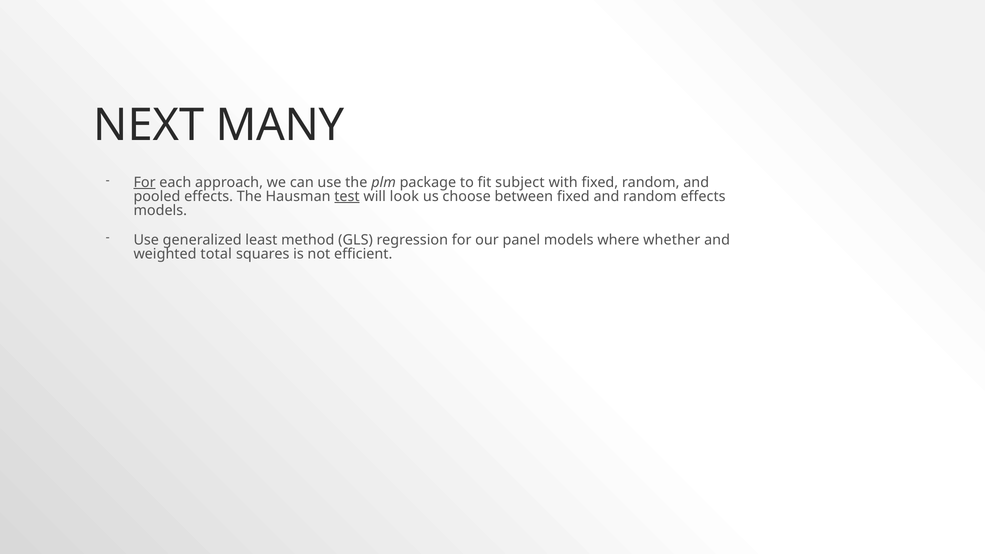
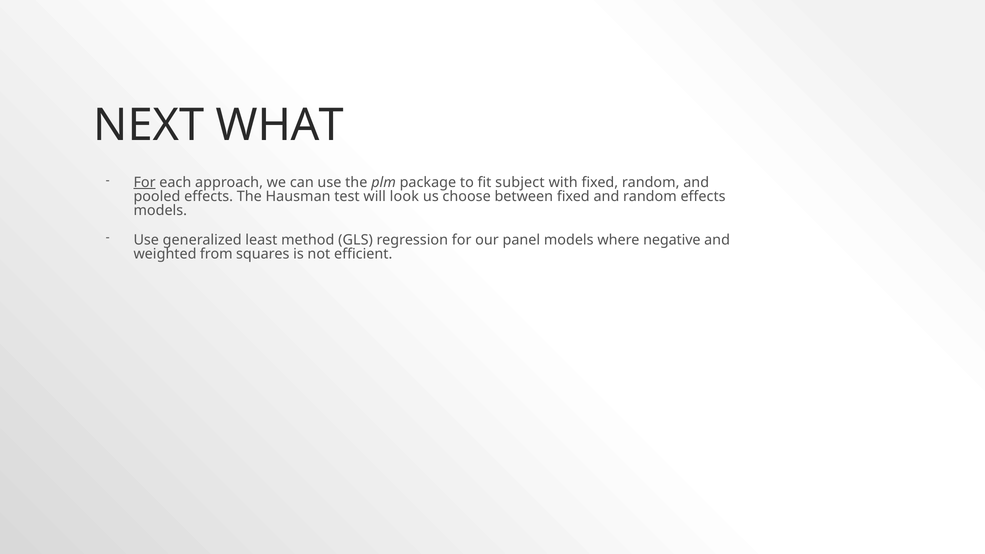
MANY: MANY -> WHAT
test underline: present -> none
whether: whether -> negative
total: total -> from
